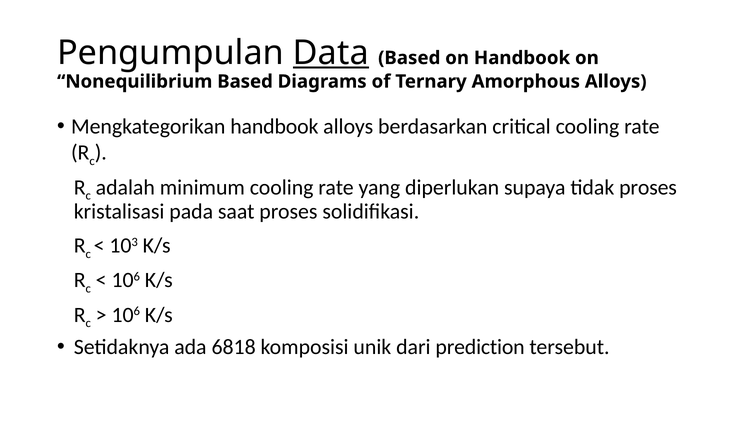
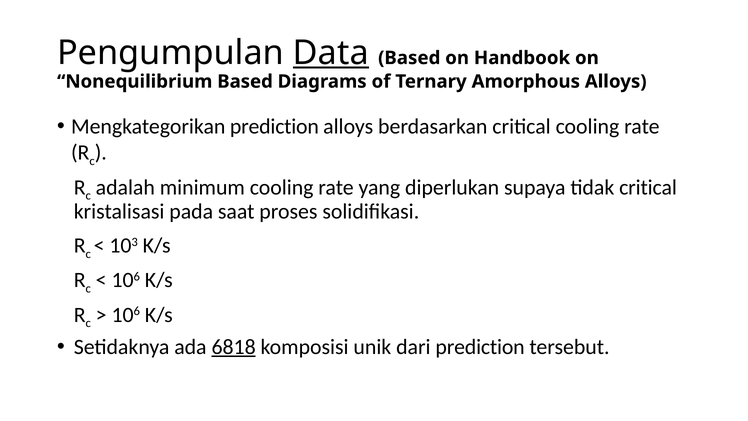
Mengkategorikan handbook: handbook -> prediction
tidak proses: proses -> critical
6818 underline: none -> present
